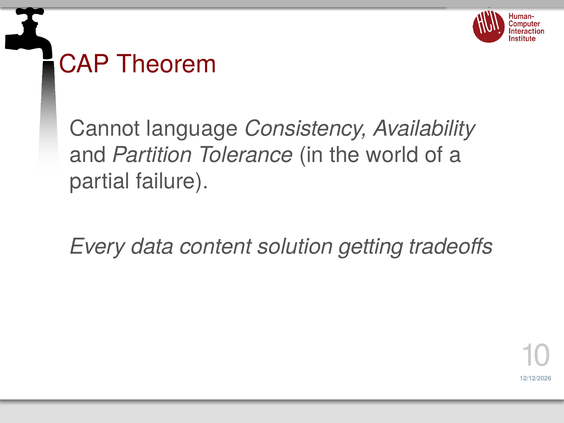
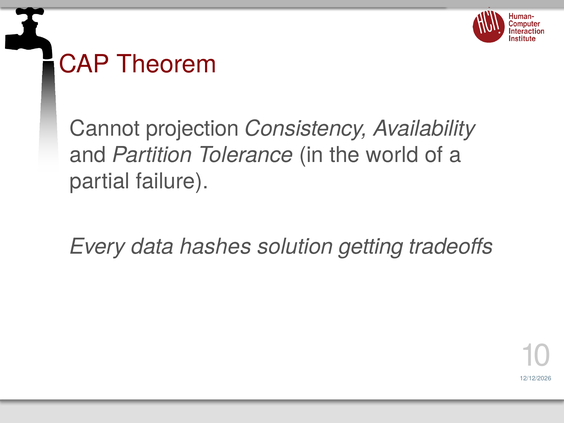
language: language -> projection
content: content -> hashes
